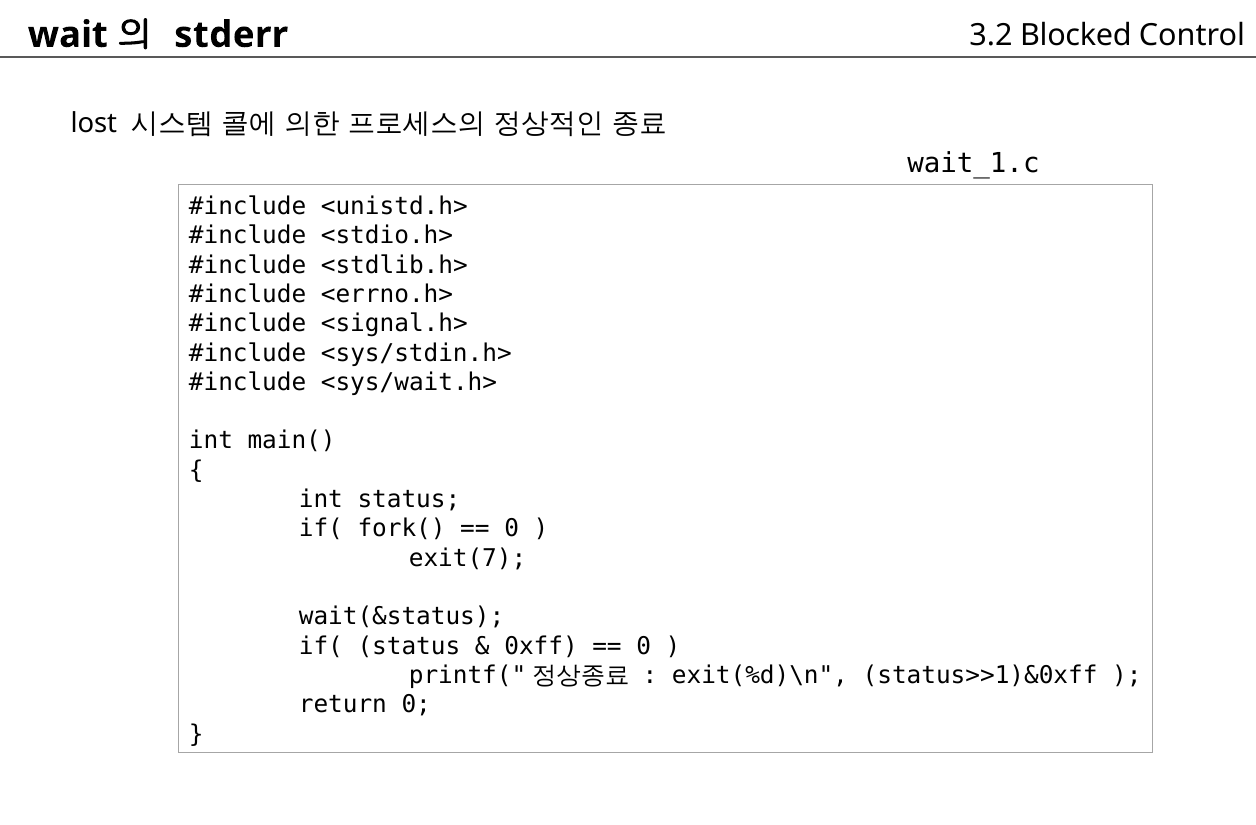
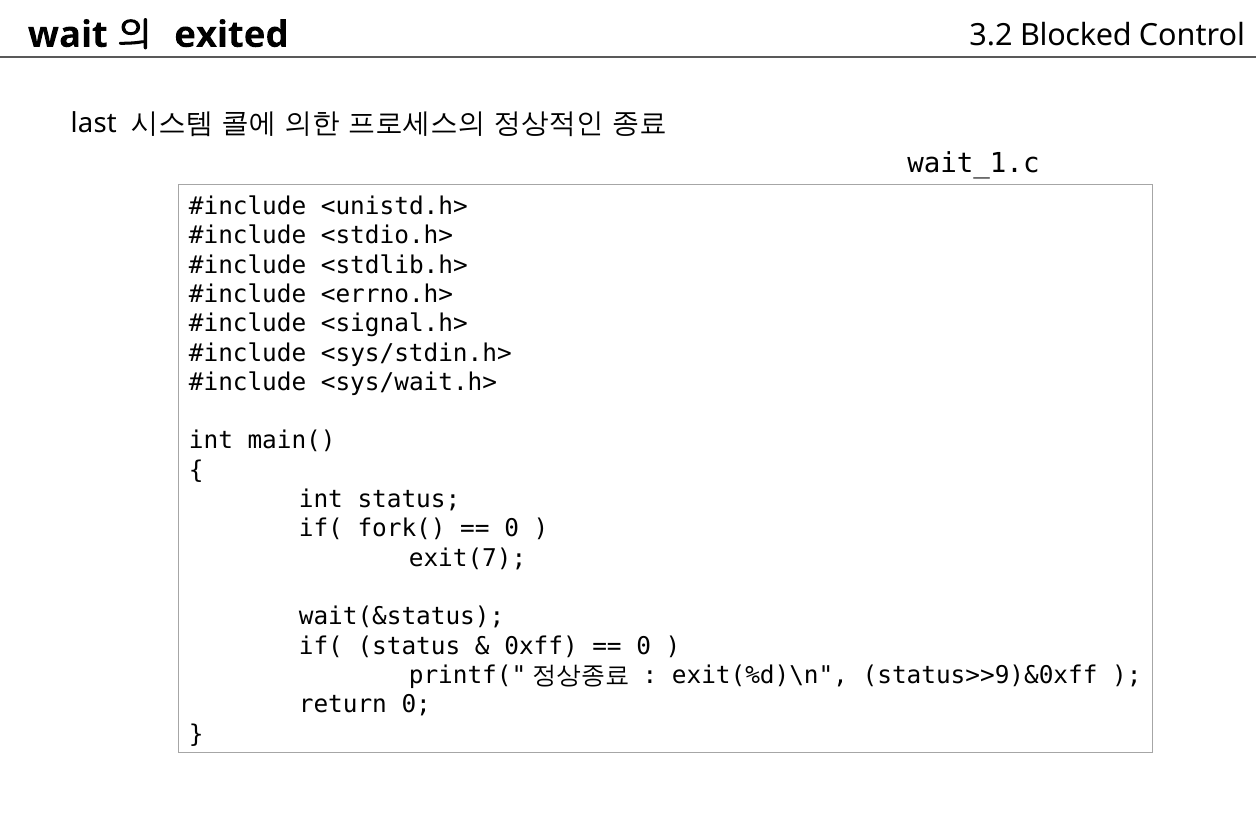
stderr: stderr -> exited
lost: lost -> last
status>>1)&0xff: status>>1)&0xff -> status>>9)&0xff
